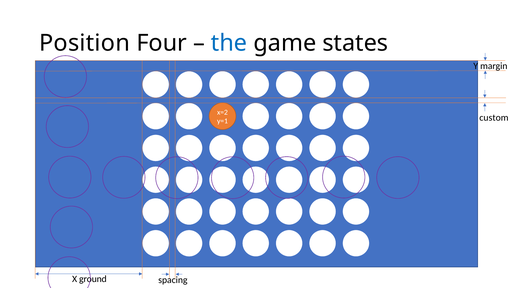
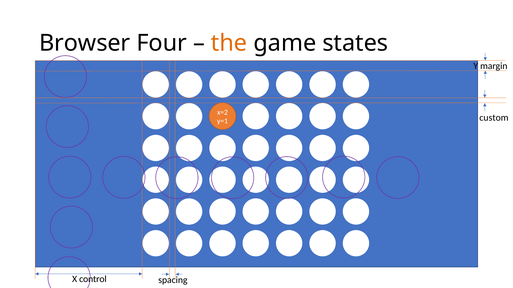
Position: Position -> Browser
the colour: blue -> orange
ground: ground -> control
